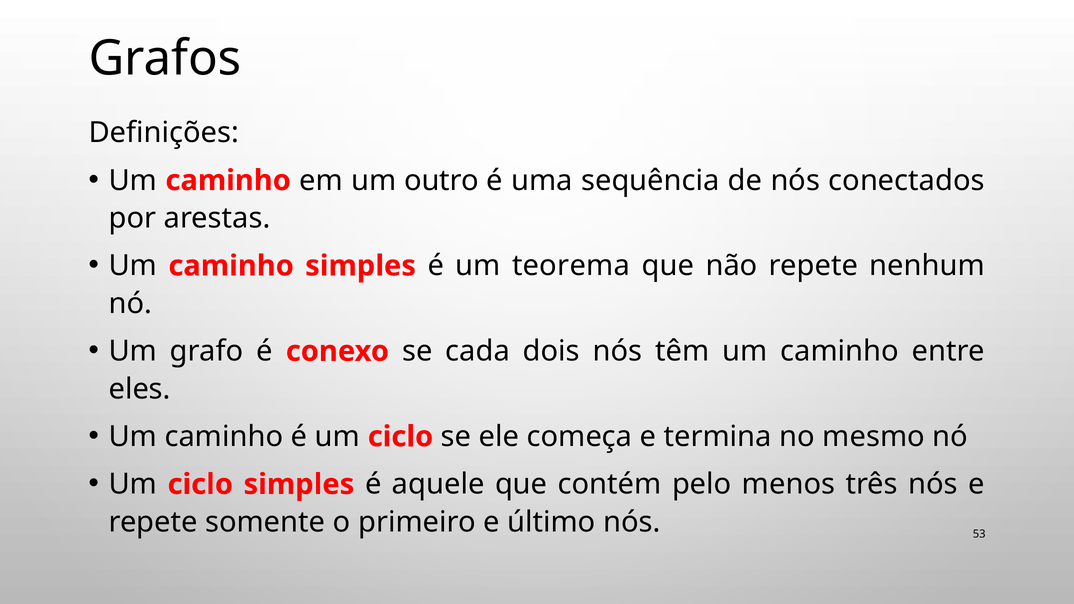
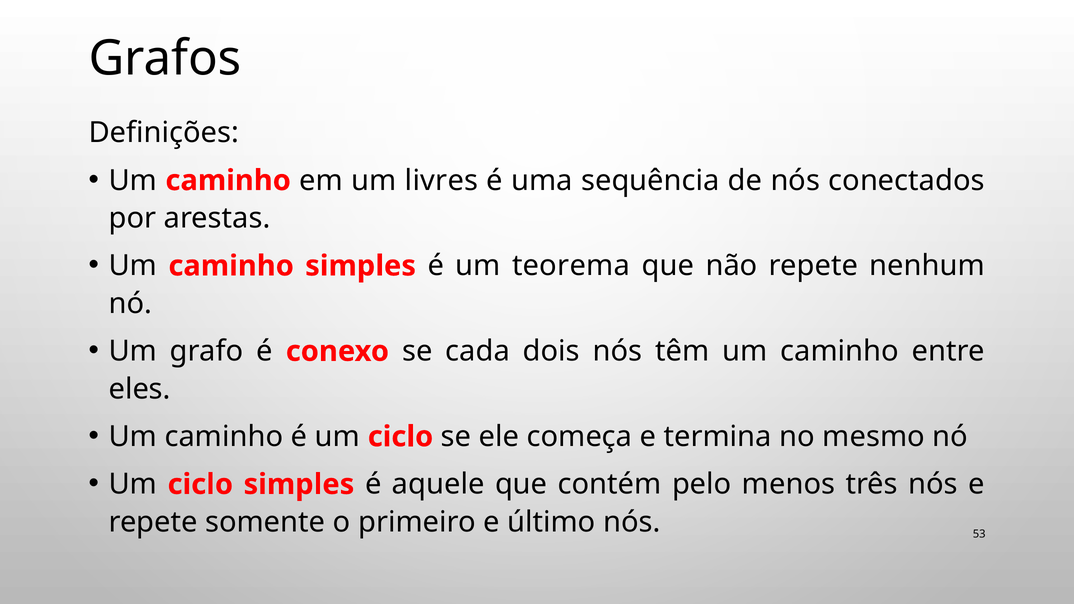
outro: outro -> livres
